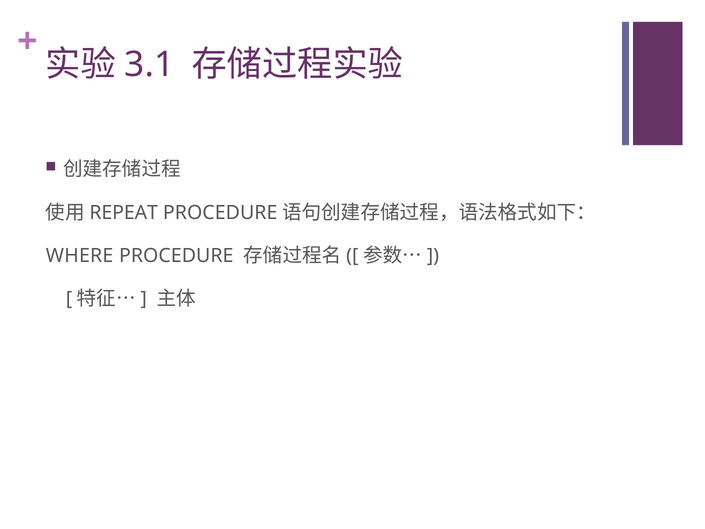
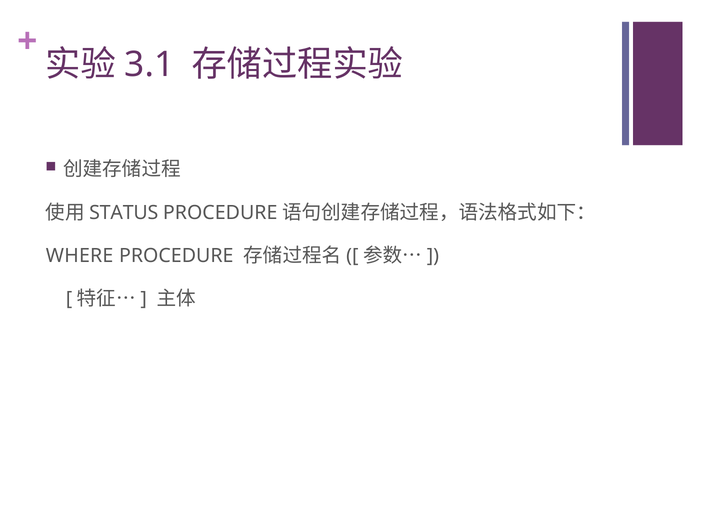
REPEAT: REPEAT -> STATUS
